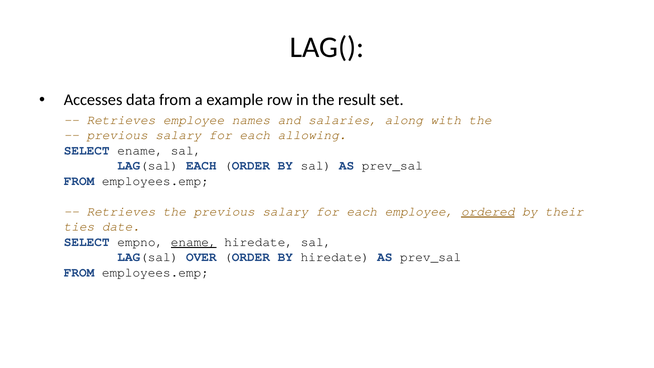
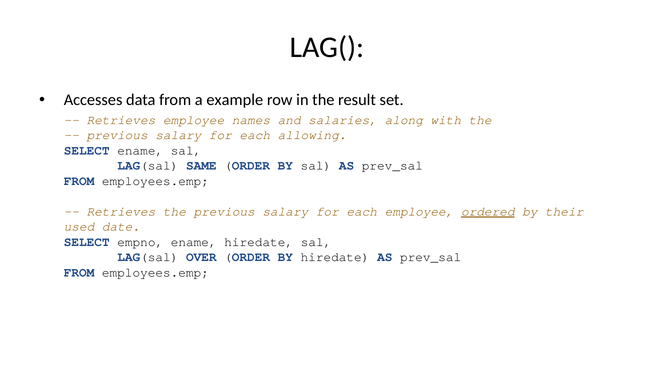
LAG(sal EACH: EACH -> SAME
ties: ties -> used
ename at (194, 242) underline: present -> none
